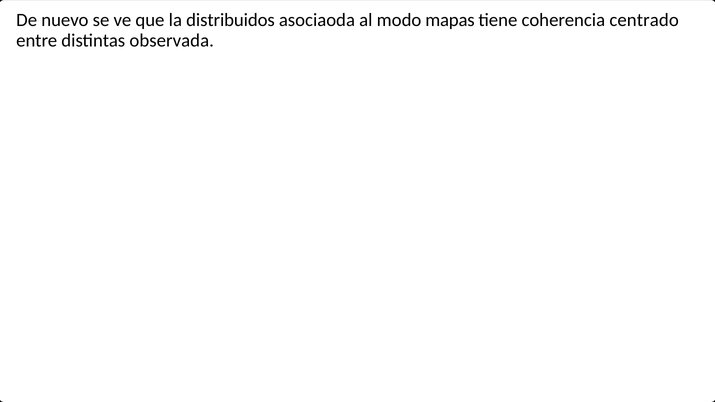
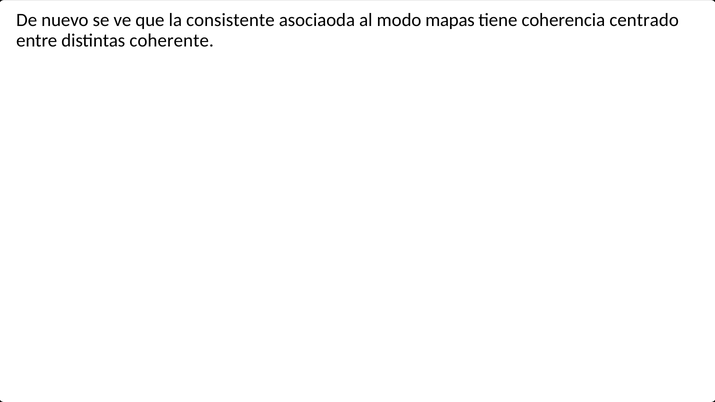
distribuidos: distribuidos -> consistente
observada: observada -> coherente
